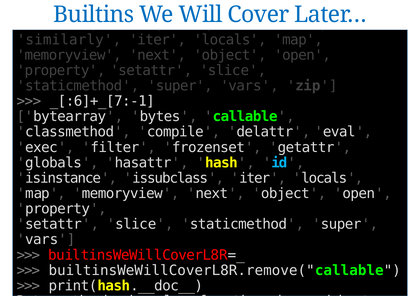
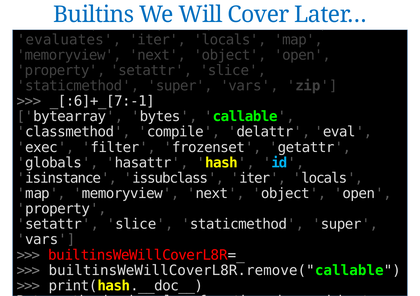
similarly: similarly -> evaluates
